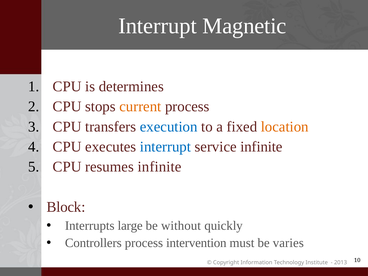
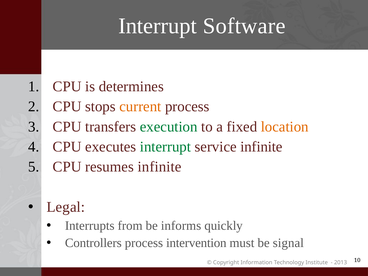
Magnetic: Magnetic -> Software
execution colour: blue -> green
interrupt at (165, 147) colour: blue -> green
Block: Block -> Legal
large: large -> from
without: without -> informs
varies: varies -> signal
